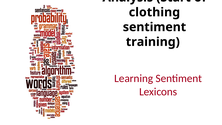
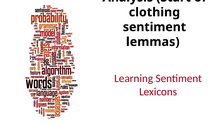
training: training -> lemmas
